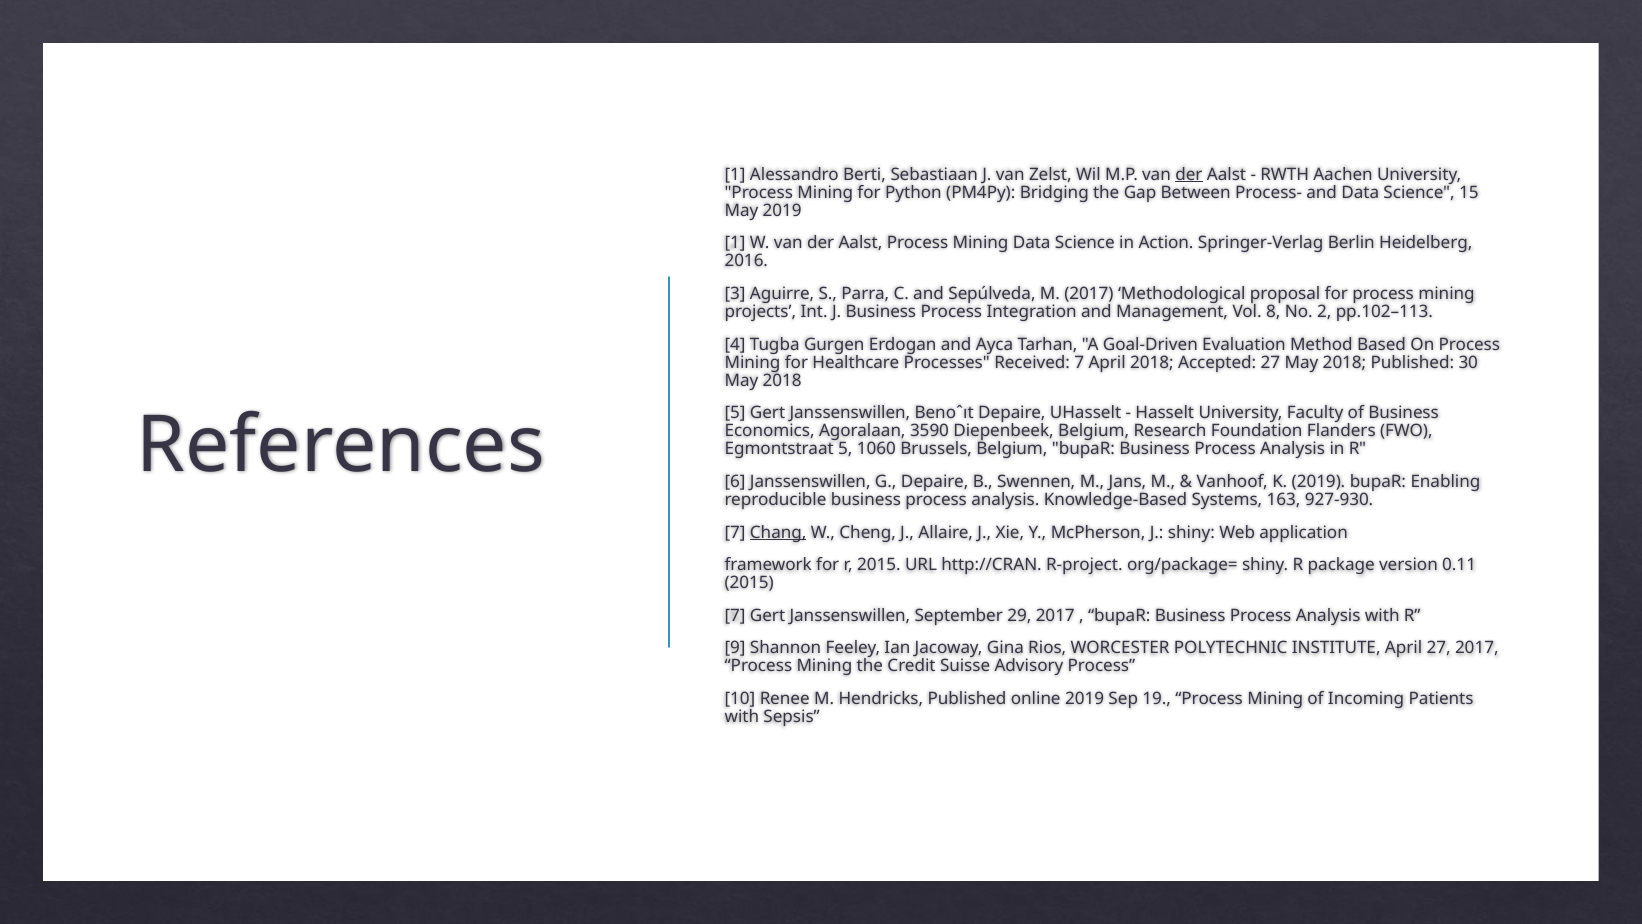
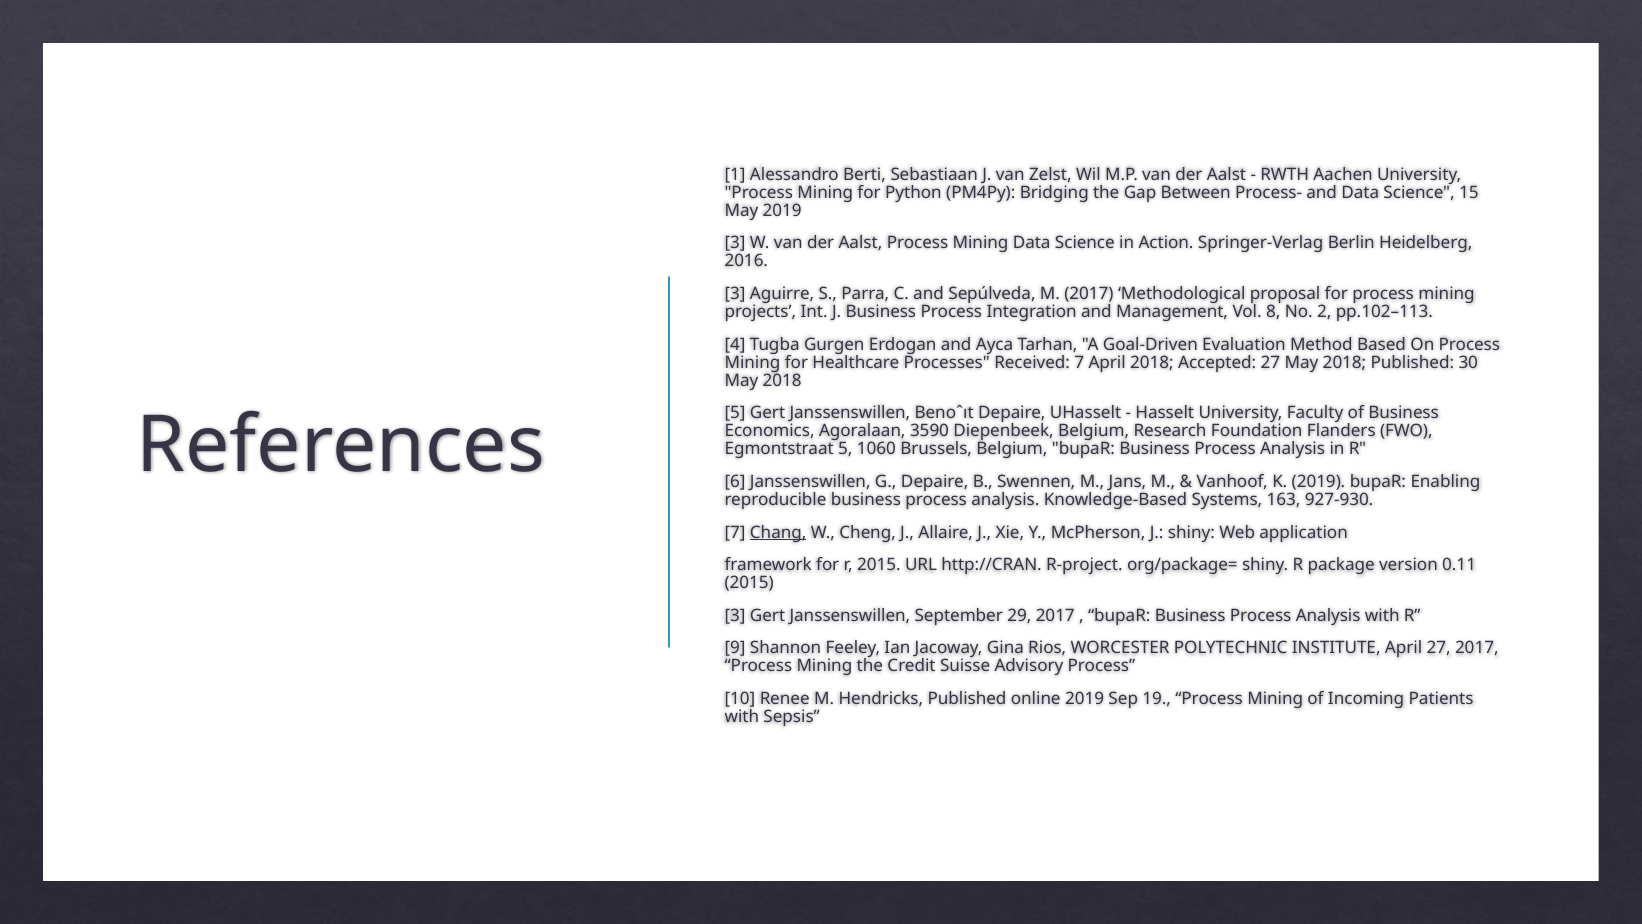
der at (1189, 174) underline: present -> none
1 at (735, 243): 1 -> 3
7 at (735, 615): 7 -> 3
